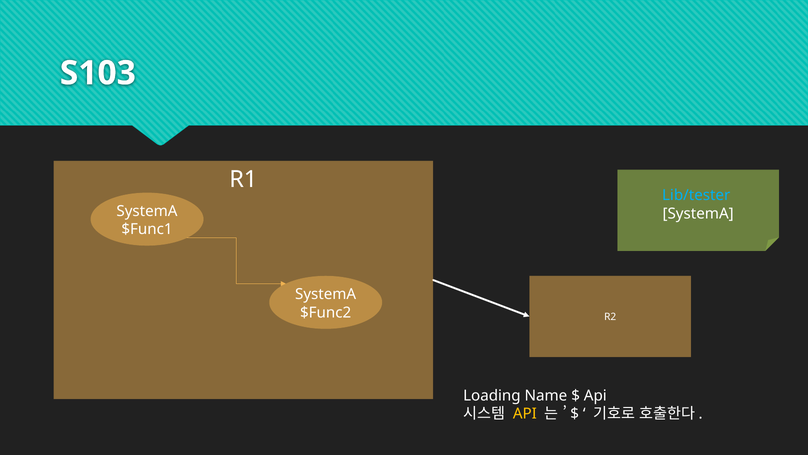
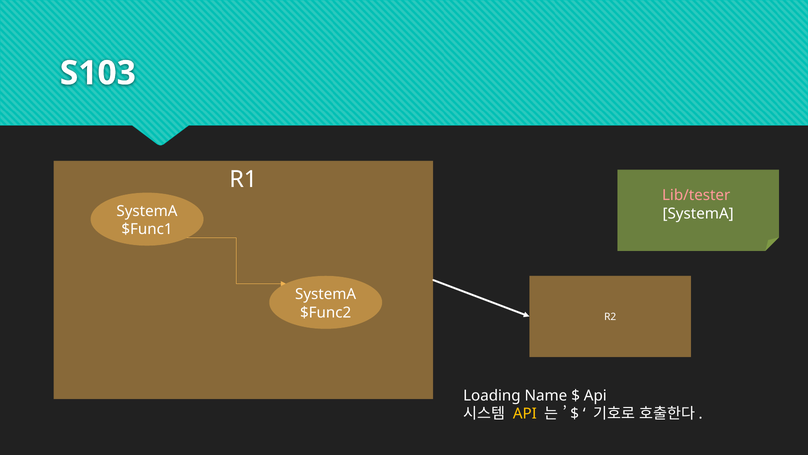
Lib/tester colour: light blue -> pink
